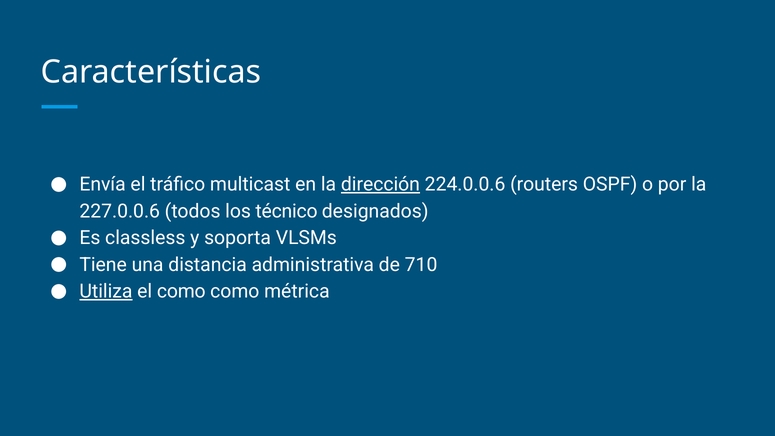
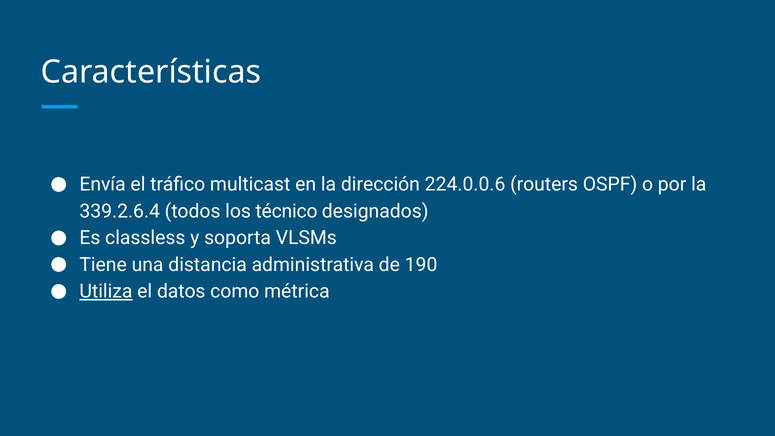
dirección underline: present -> none
227.0.0.6: 227.0.0.6 -> 339.2.6.4
710: 710 -> 190
el como: como -> datos
